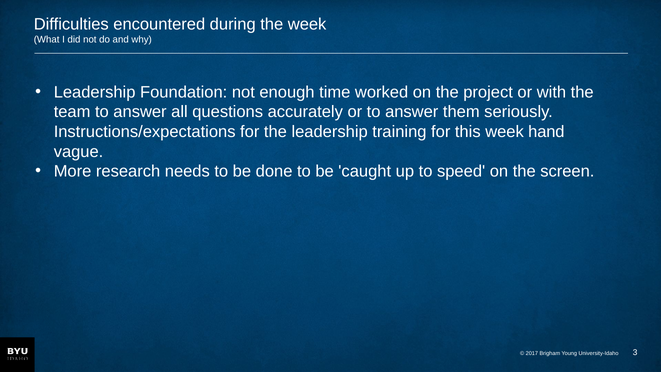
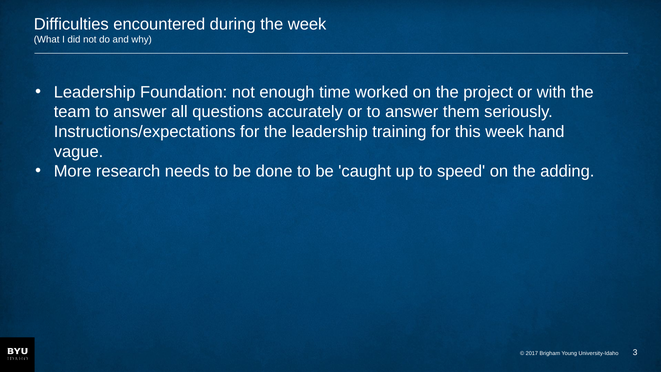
screen: screen -> adding
